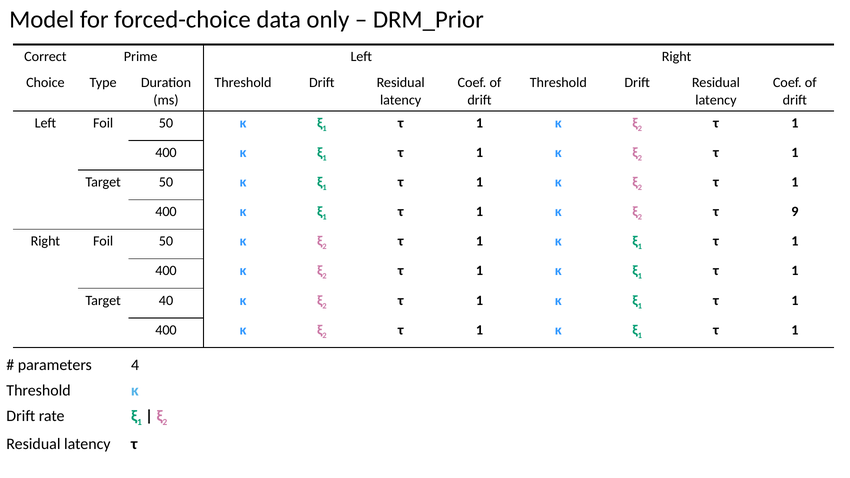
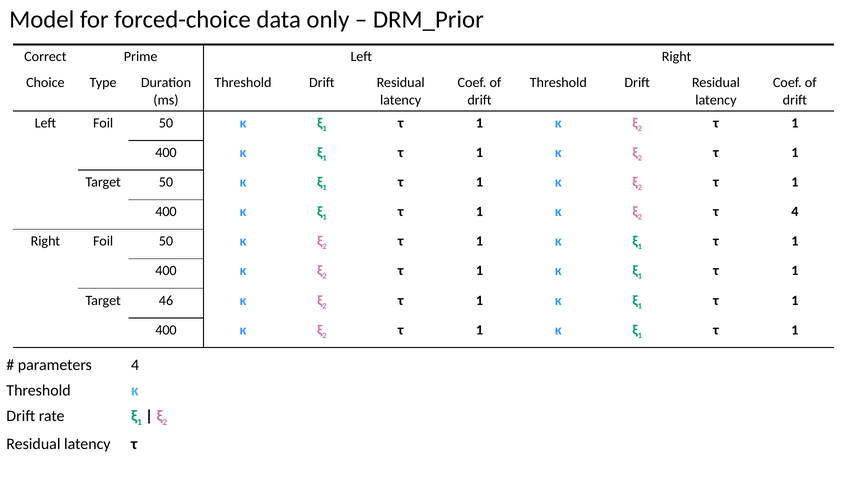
τ 9: 9 -> 4
40: 40 -> 46
